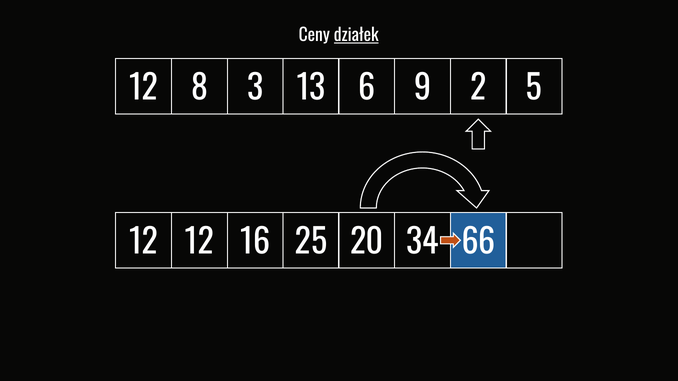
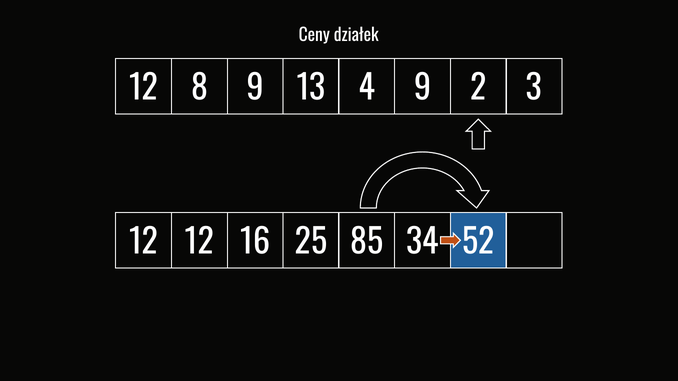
działek underline: present -> none
8 3: 3 -> 9
6: 6 -> 4
5: 5 -> 3
20: 20 -> 85
66: 66 -> 52
